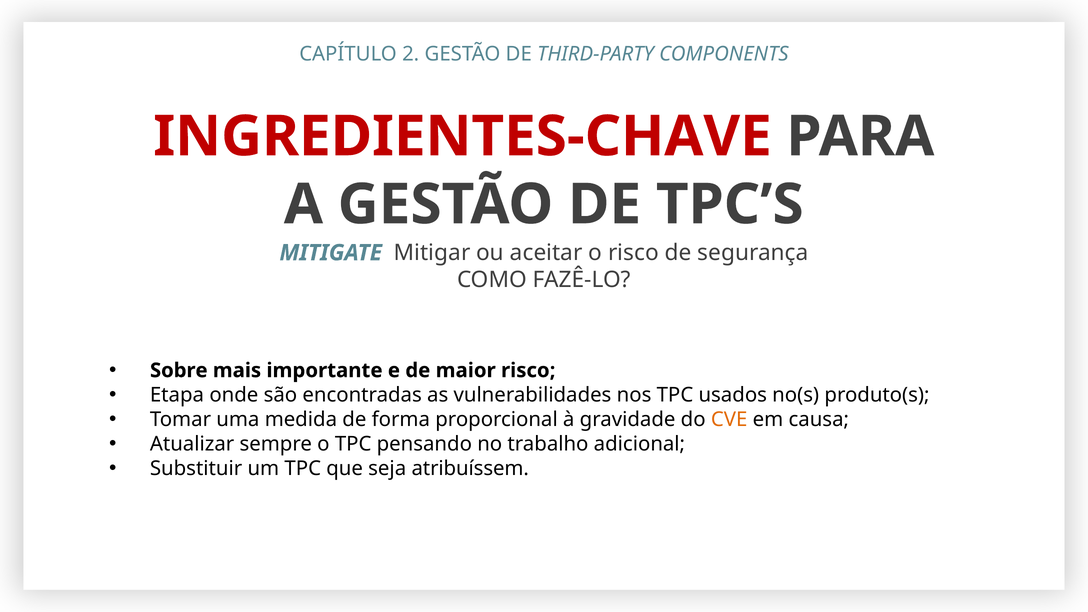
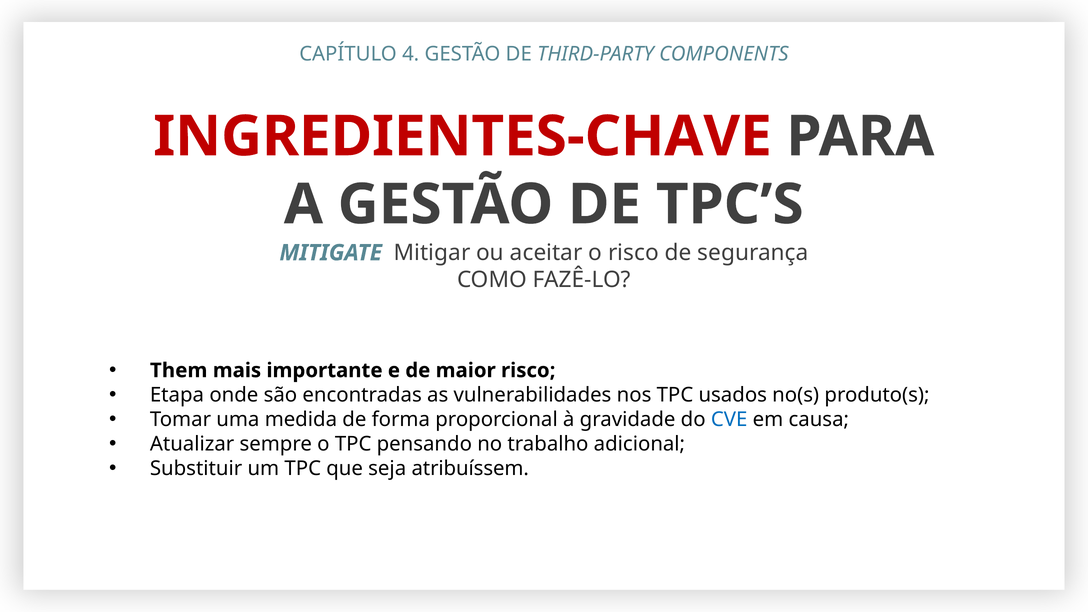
2: 2 -> 4
Sobre: Sobre -> Them
CVE colour: orange -> blue
